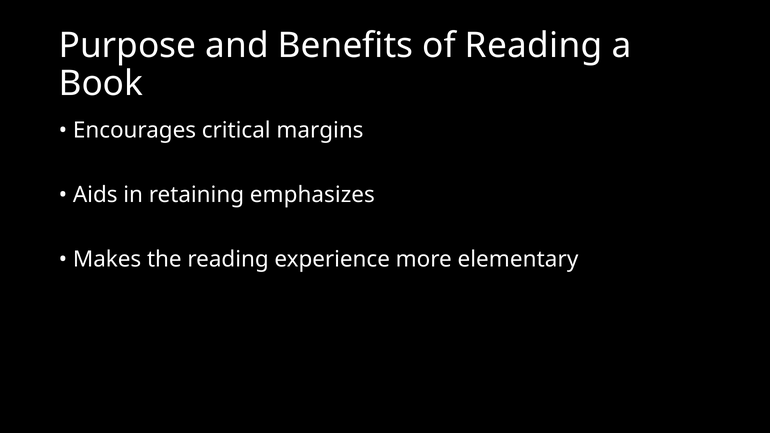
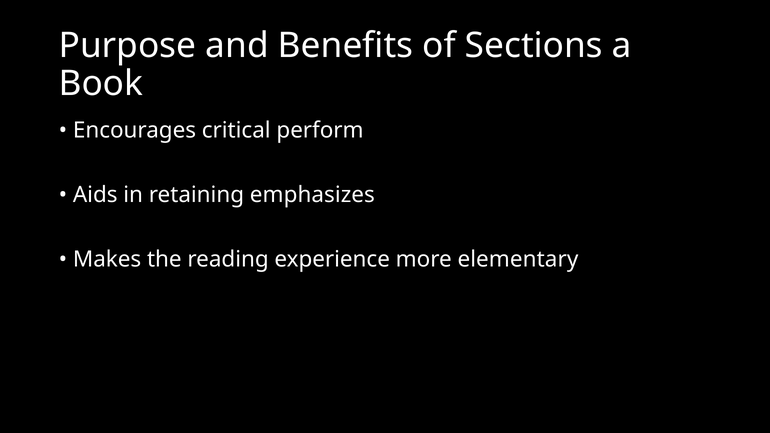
of Reading: Reading -> Sections
margins: margins -> perform
